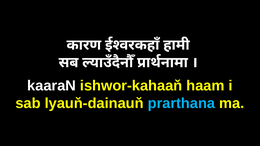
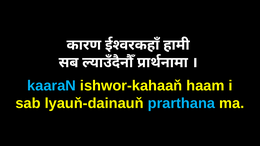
kaaraN colour: white -> light blue
